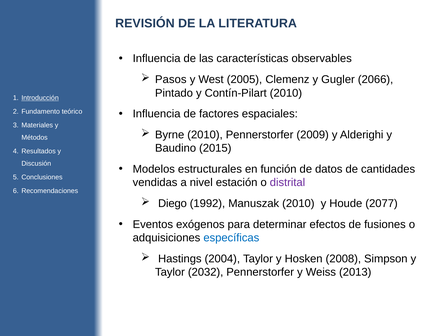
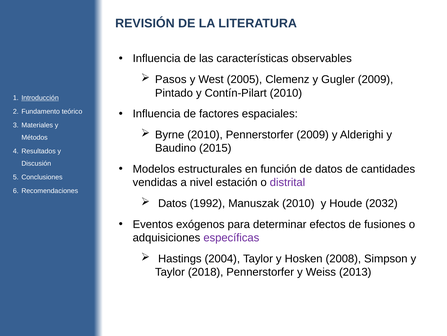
Gugler 2066: 2066 -> 2009
Diego at (172, 203): Diego -> Datos
2077: 2077 -> 2032
específicas colour: blue -> purple
2032: 2032 -> 2018
